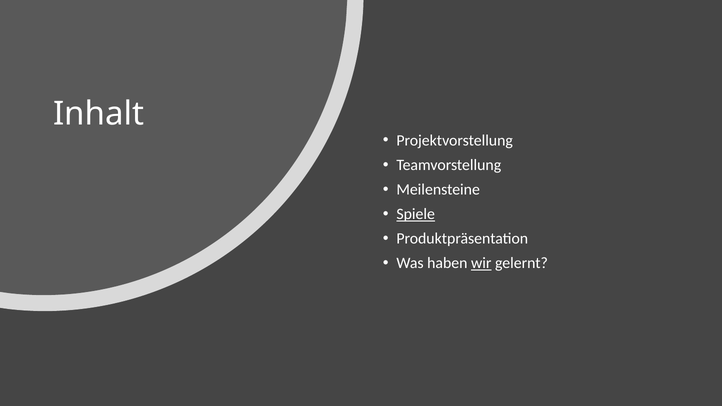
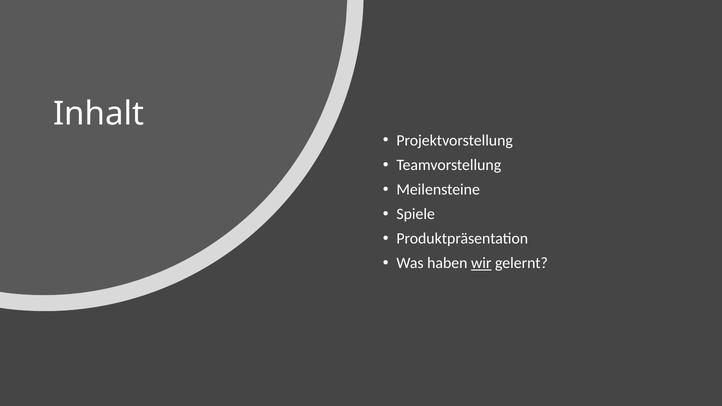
Spiele underline: present -> none
